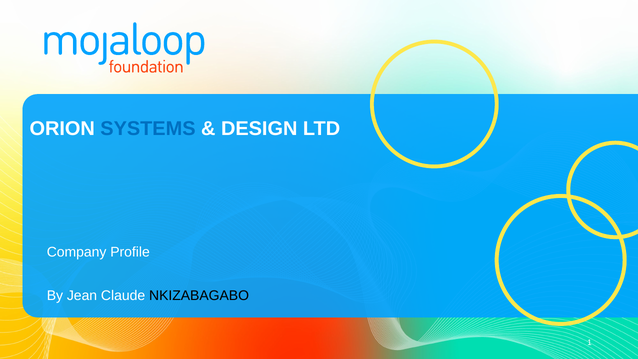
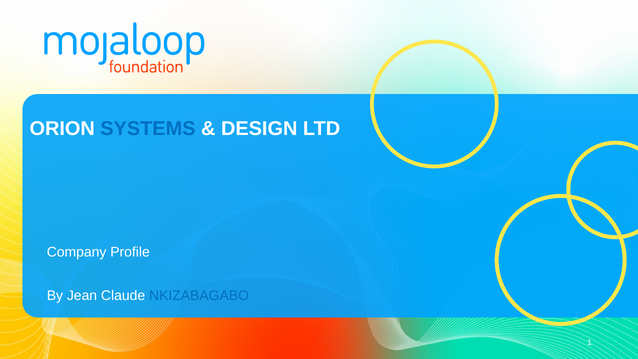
NKIZABAGABO colour: black -> blue
